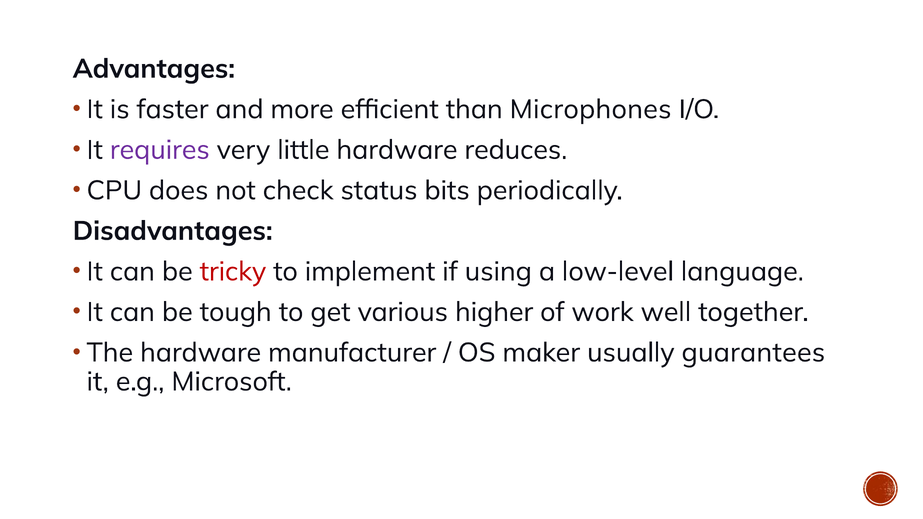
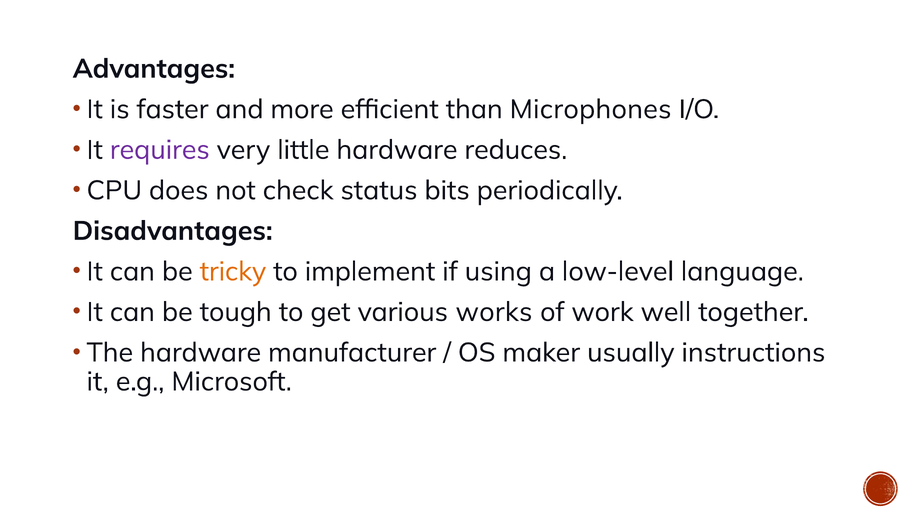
tricky colour: red -> orange
higher: higher -> works
guarantees: guarantees -> instructions
